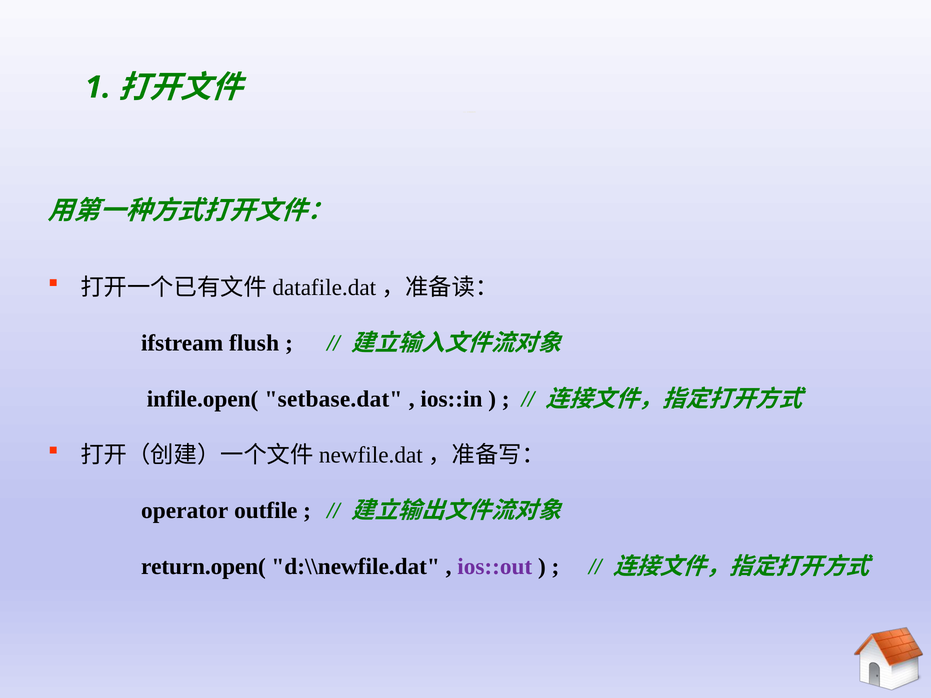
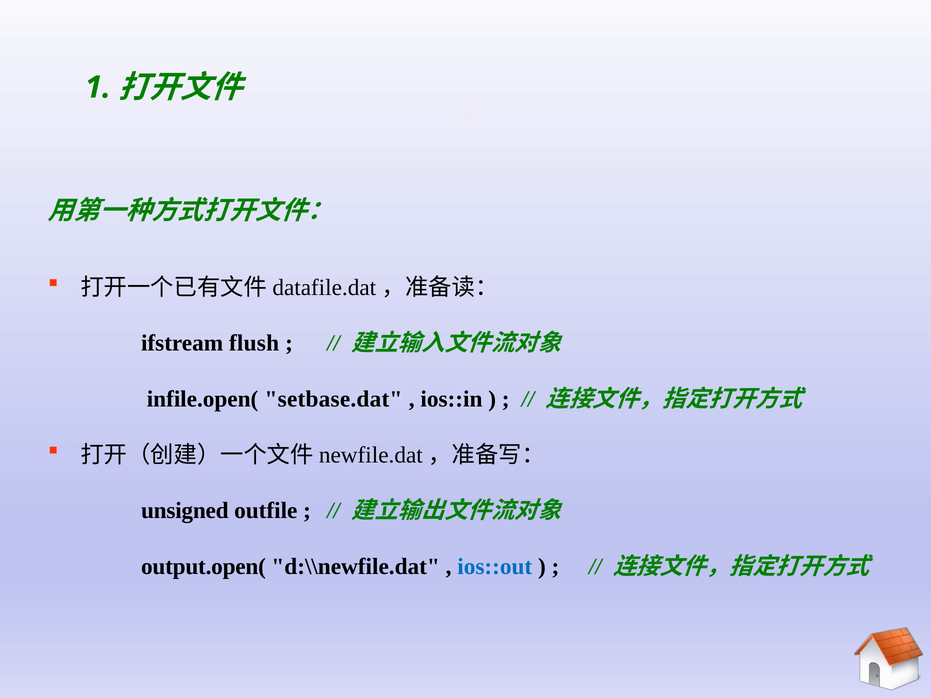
operator: operator -> unsigned
return.open(: return.open( -> output.open(
ios::out colour: purple -> blue
